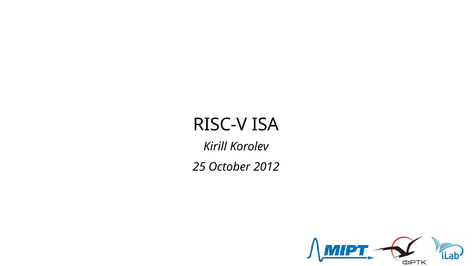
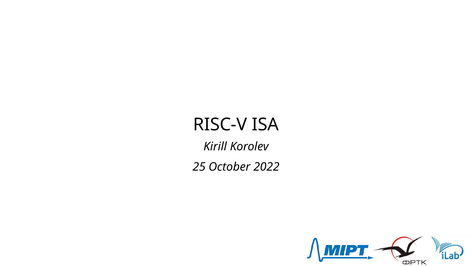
2012: 2012 -> 2022
